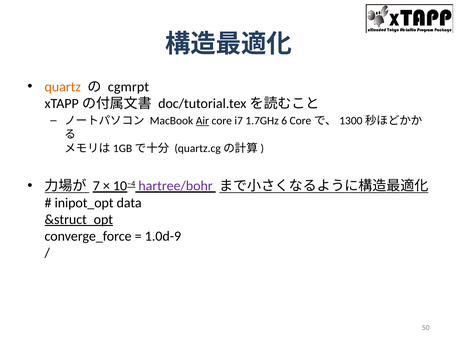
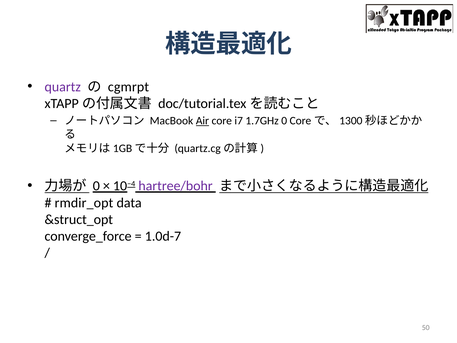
quartz colour: orange -> purple
1.7GHz 6: 6 -> 0
7 at (96, 186): 7 -> 0
inipot_opt: inipot_opt -> rmdir_opt
&struct_opt underline: present -> none
1.0d-9: 1.0d-9 -> 1.0d-7
